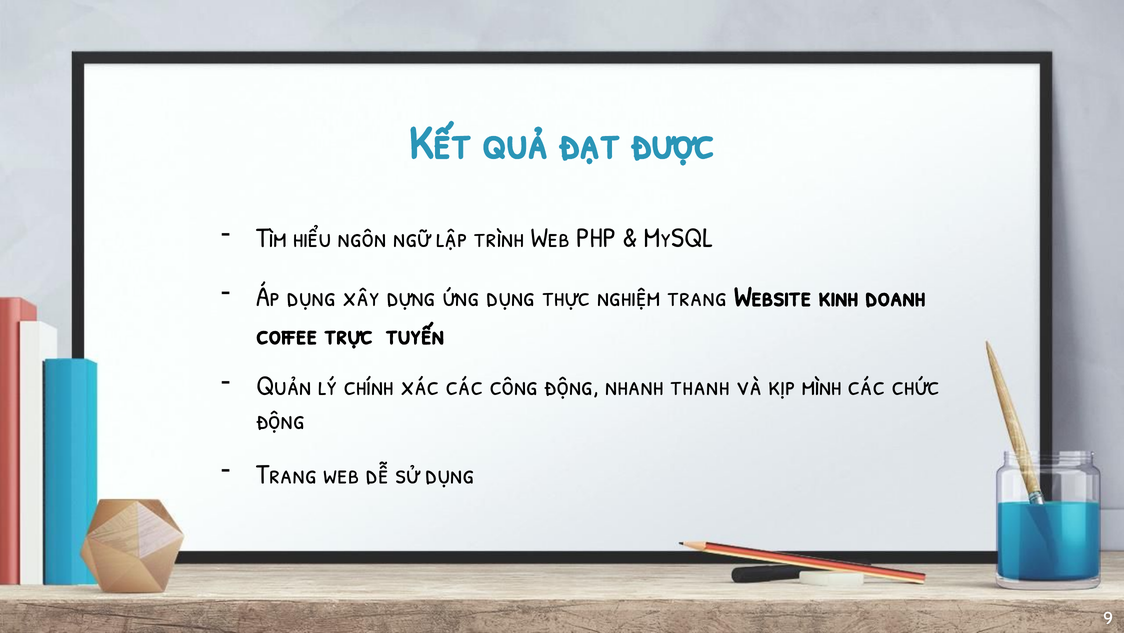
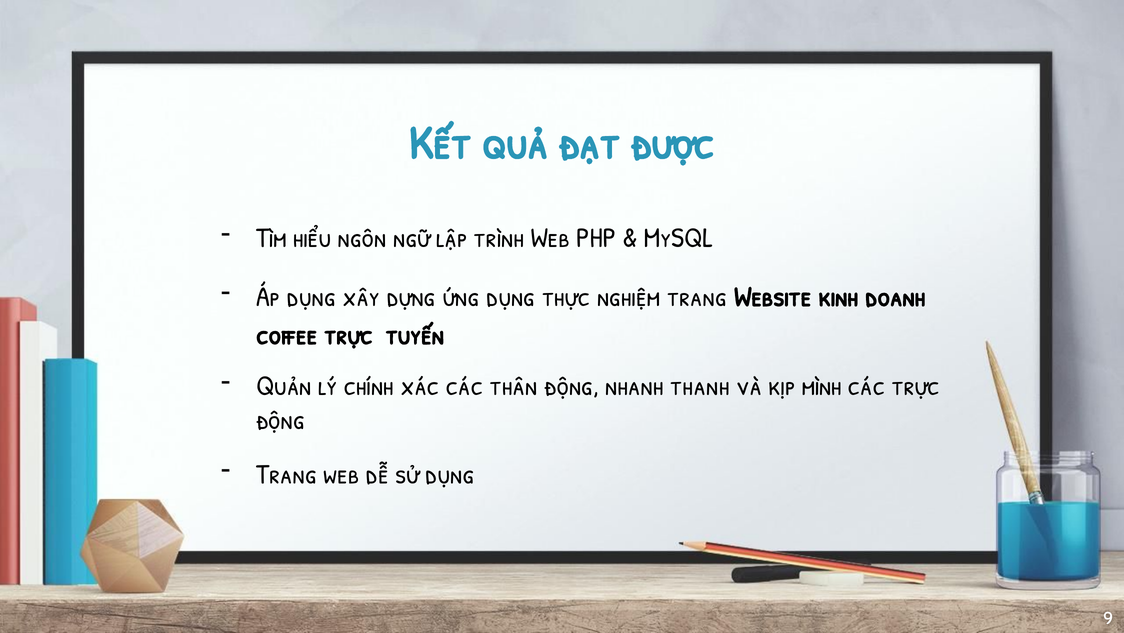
công: công -> thân
các chức: chức -> trực
